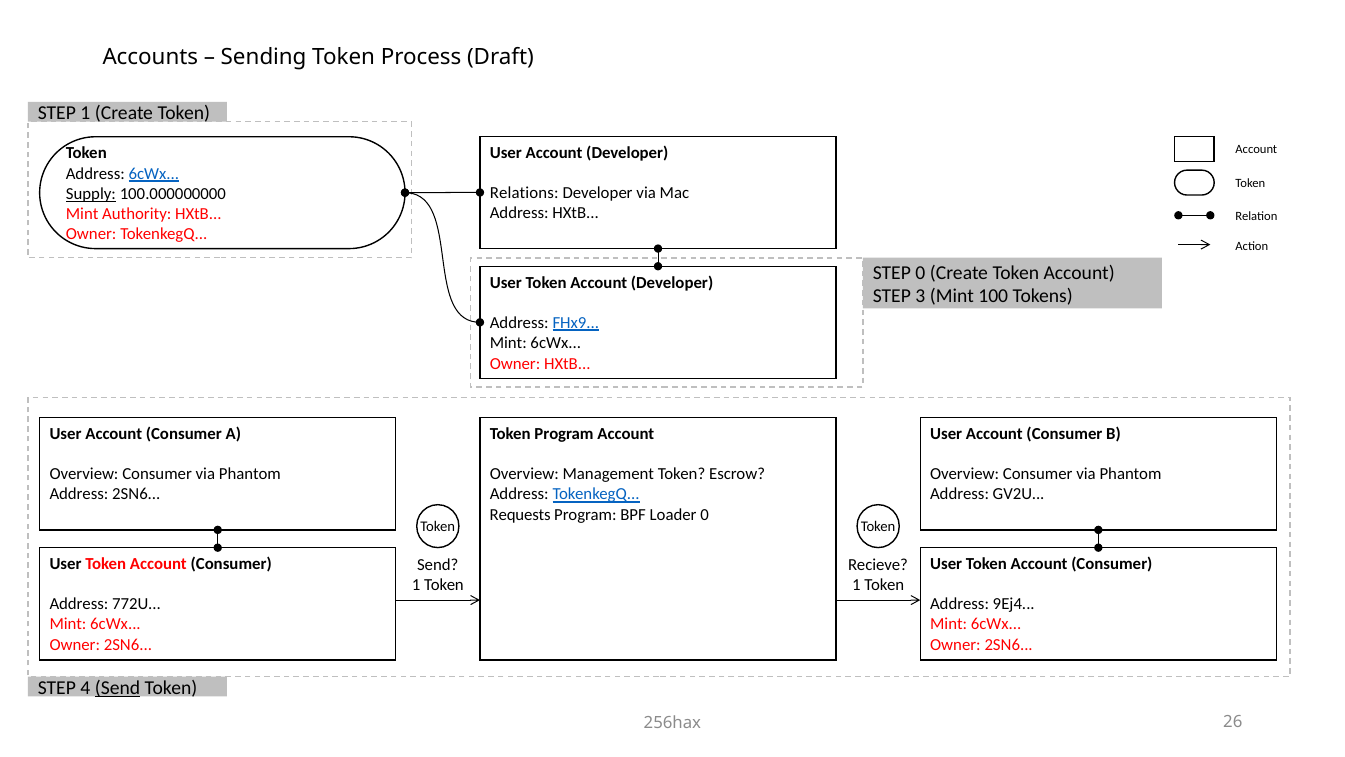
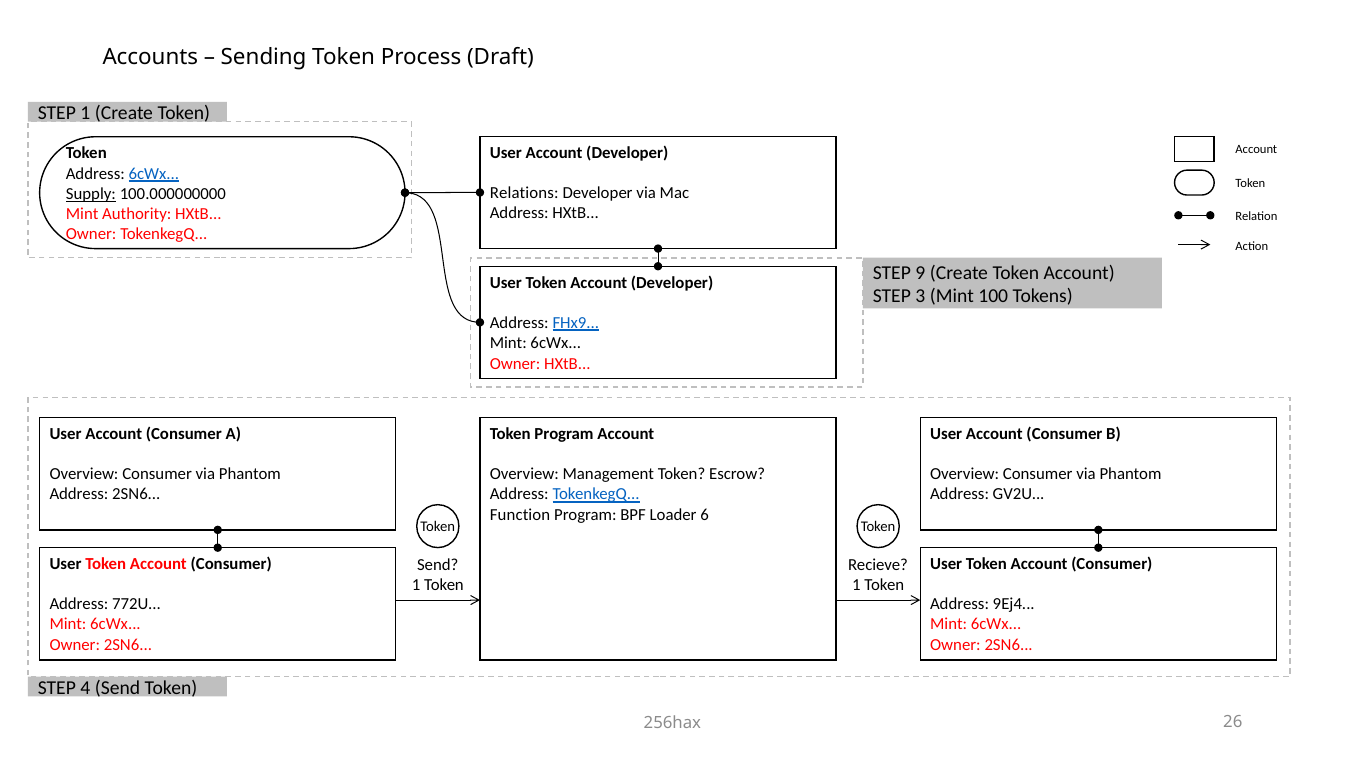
STEP 0: 0 -> 9
Requests: Requests -> Function
Loader 0: 0 -> 6
Send at (118, 687) underline: present -> none
